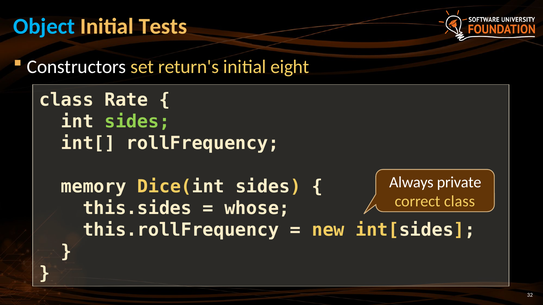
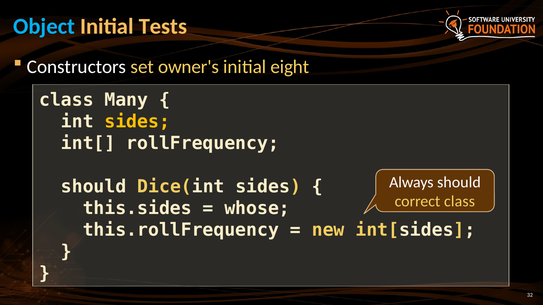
return's: return's -> owner's
Rate: Rate -> Many
sides at (137, 122) colour: light green -> yellow
Always private: private -> should
memory at (94, 187): memory -> should
